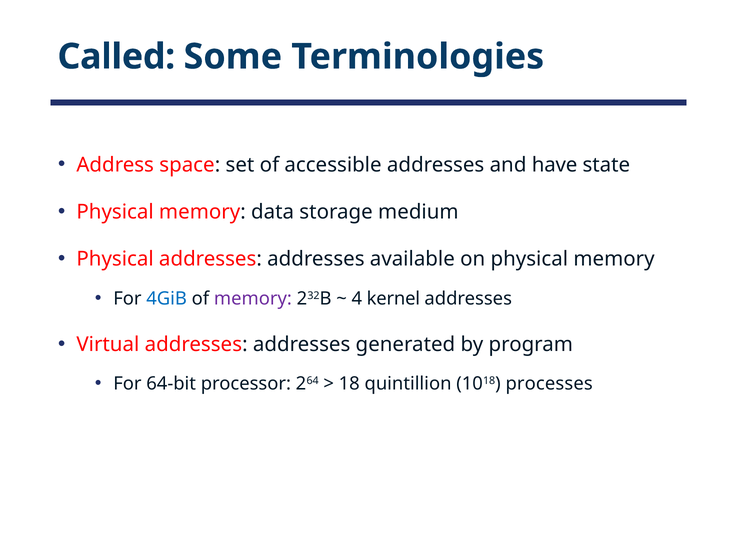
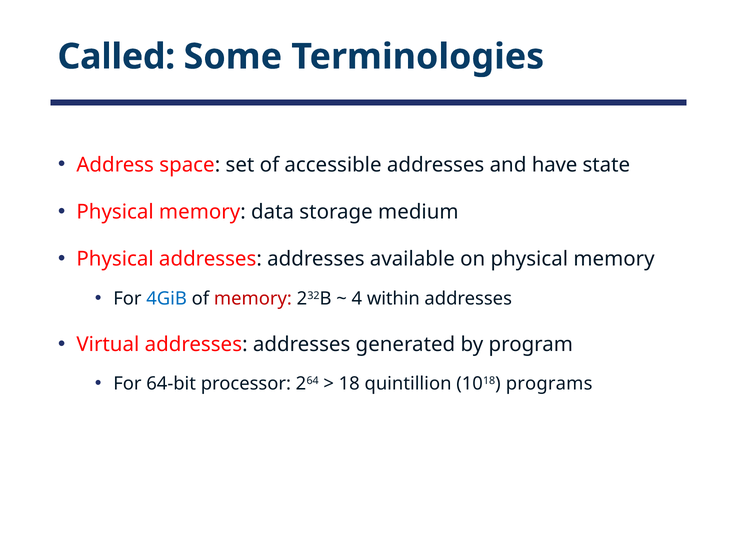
memory at (253, 298) colour: purple -> red
kernel: kernel -> within
processes: processes -> programs
